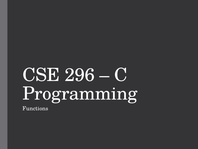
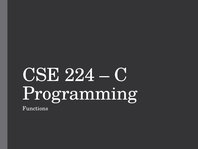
296: 296 -> 224
